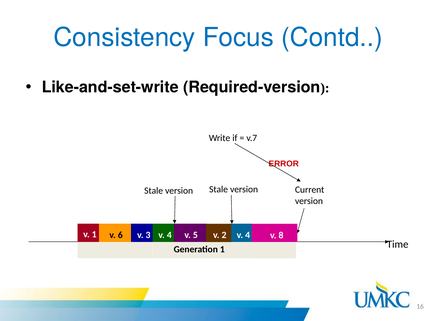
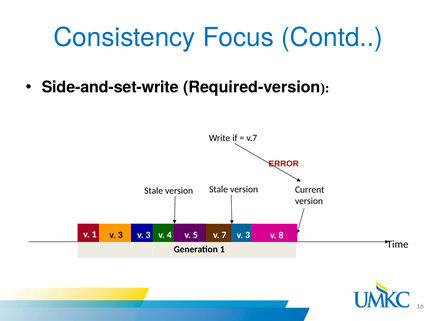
Like-and-set-write: Like-and-set-write -> Side-and-set-write
1 v 6: 6 -> 3
5 v 4: 4 -> 3
2: 2 -> 7
